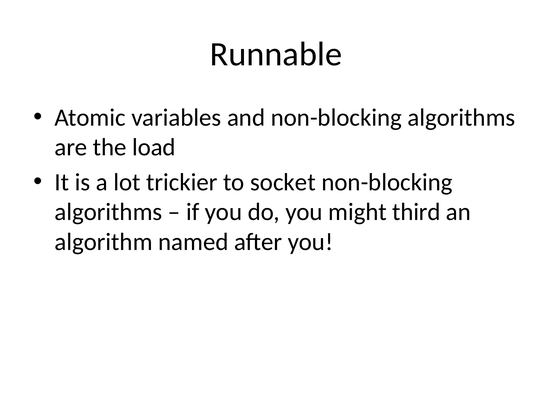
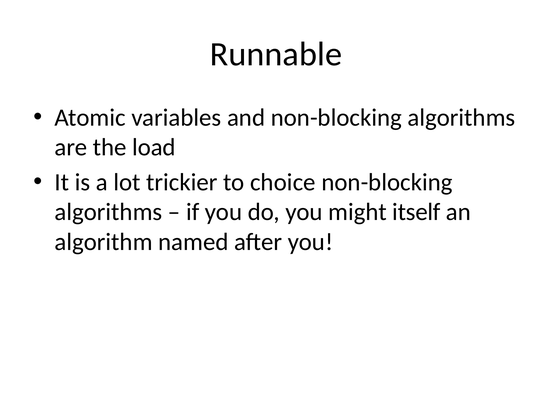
socket: socket -> choice
third: third -> itself
